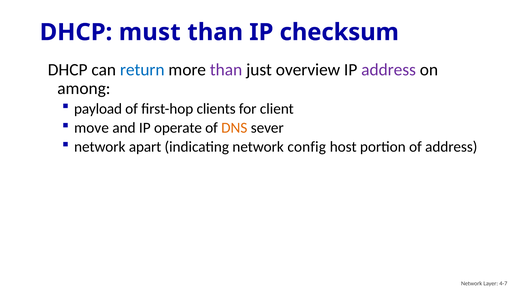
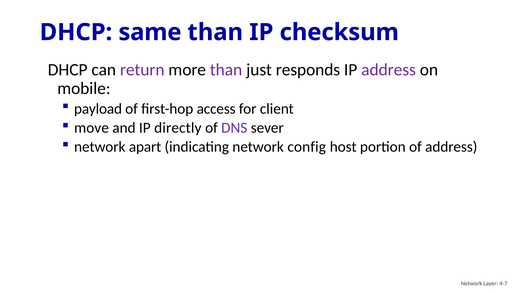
must: must -> same
return colour: blue -> purple
overview: overview -> responds
among: among -> mobile
clients: clients -> access
operate: operate -> directly
DNS colour: orange -> purple
